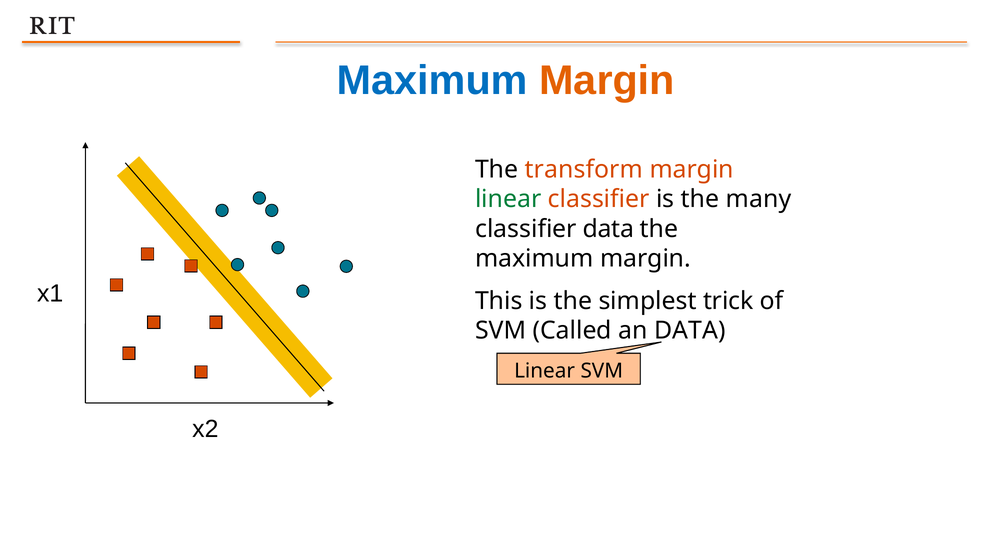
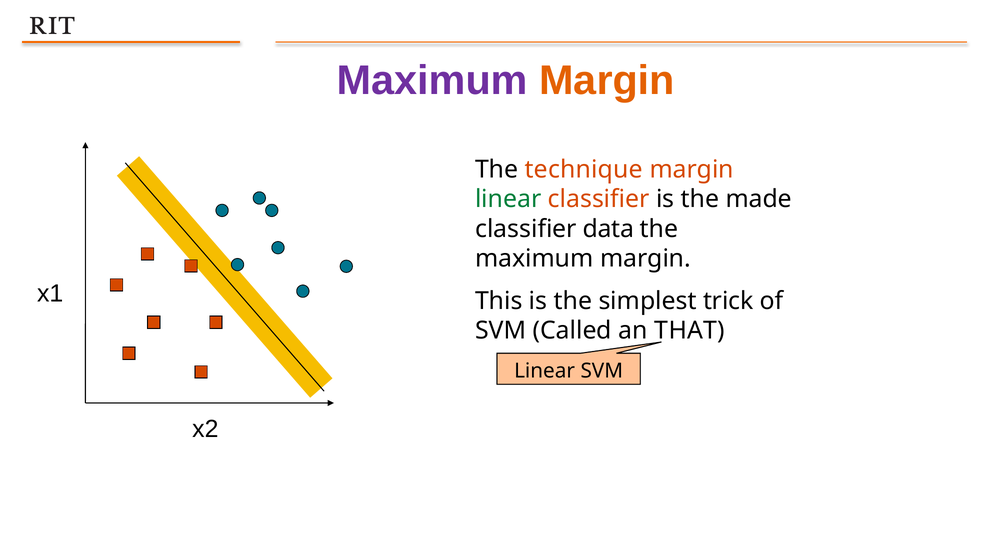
Maximum at (432, 80) colour: blue -> purple
transform: transform -> technique
many: many -> made
DATA at (690, 331): DATA -> THAT
